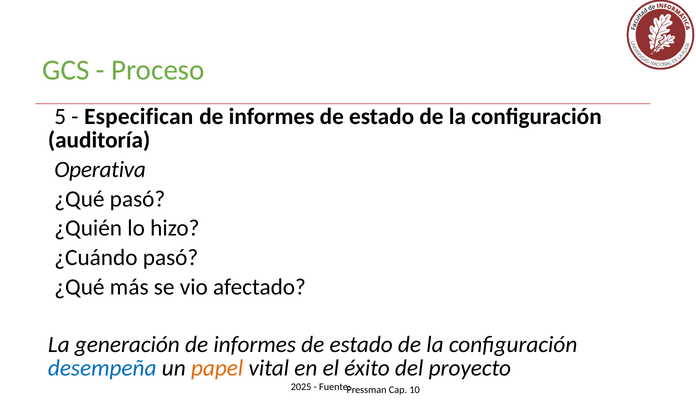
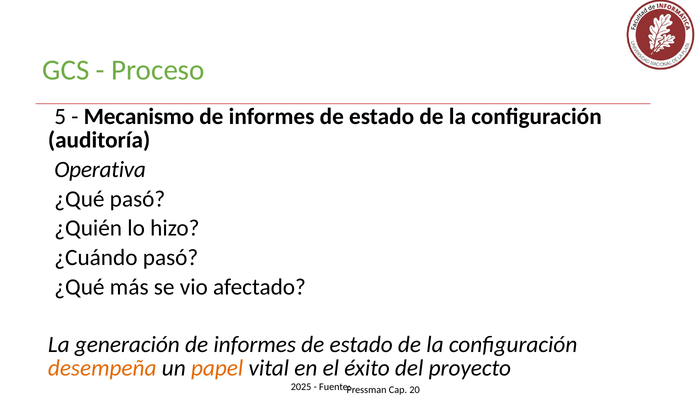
Especifican: Especifican -> Mecanismo
desempeña colour: blue -> orange
10: 10 -> 20
